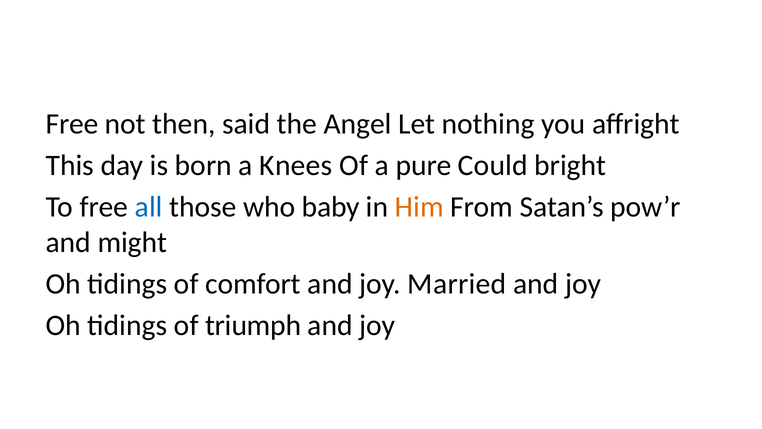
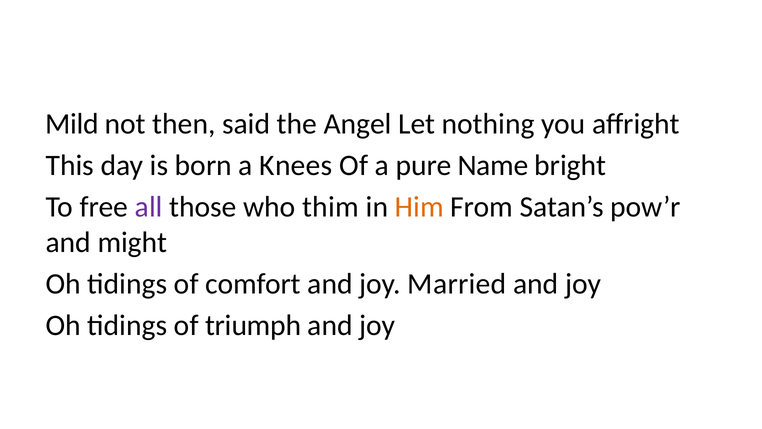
Free at (72, 124): Free -> Mild
Could: Could -> Name
all colour: blue -> purple
baby: baby -> thim
